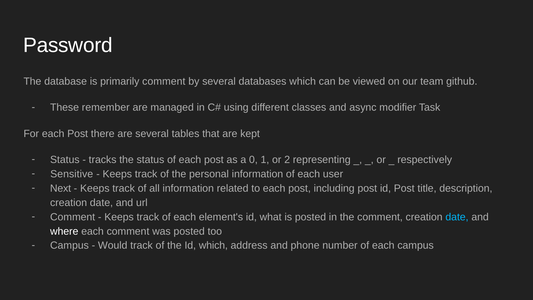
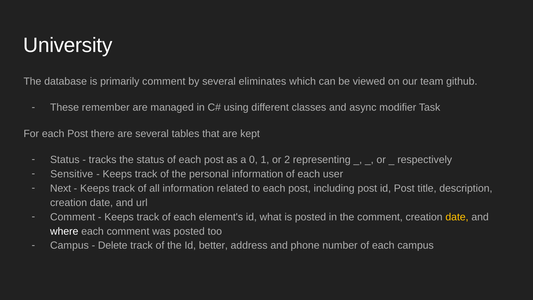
Password: Password -> University
databases: databases -> eliminates
date at (457, 217) colour: light blue -> yellow
Would: Would -> Delete
Id which: which -> better
